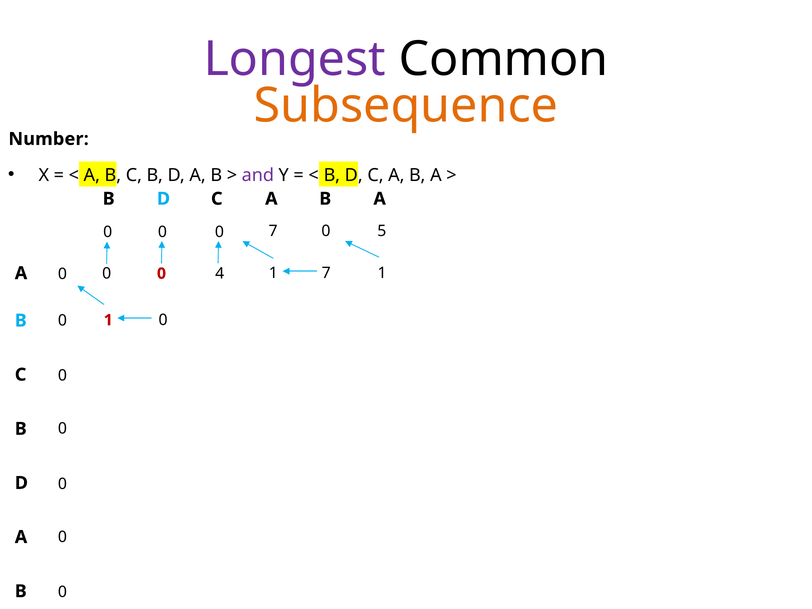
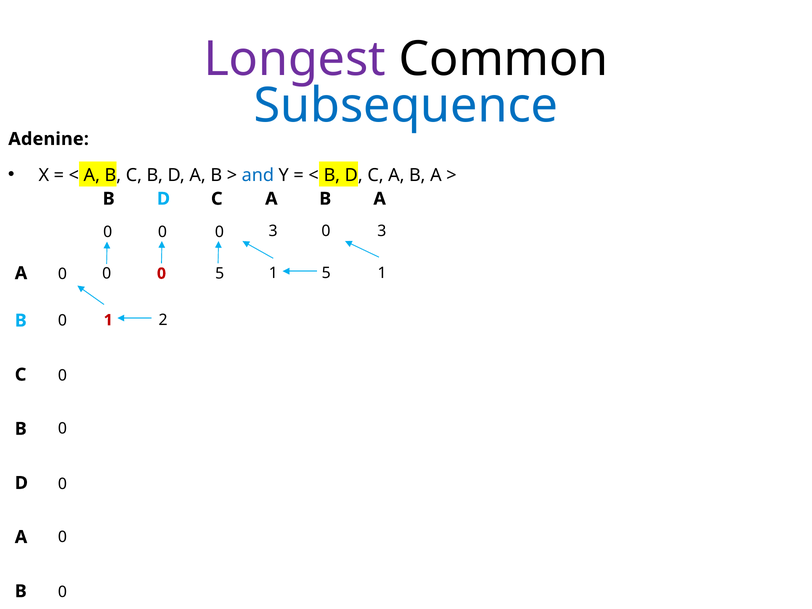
Subsequence colour: orange -> blue
Number: Number -> Adenine
and colour: purple -> blue
7 at (273, 231): 7 -> 3
5 at (382, 231): 5 -> 3
0 4: 4 -> 5
1 7: 7 -> 5
1 0: 0 -> 2
